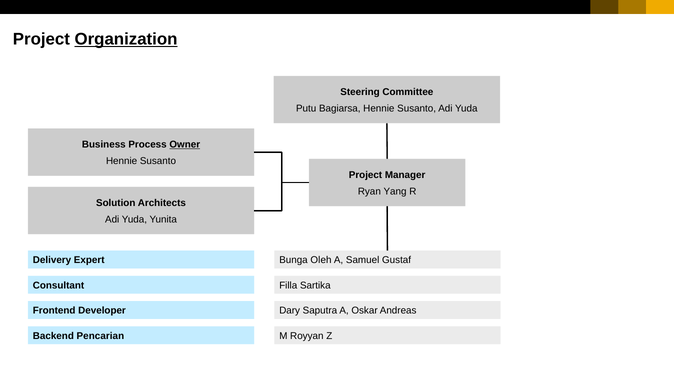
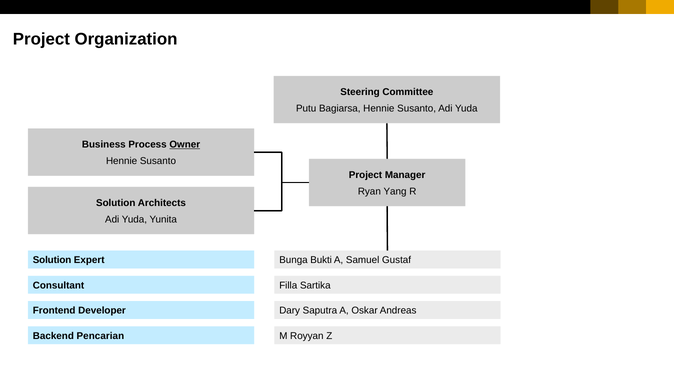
Organization underline: present -> none
Delivery at (52, 260): Delivery -> Solution
Oleh: Oleh -> Bukti
